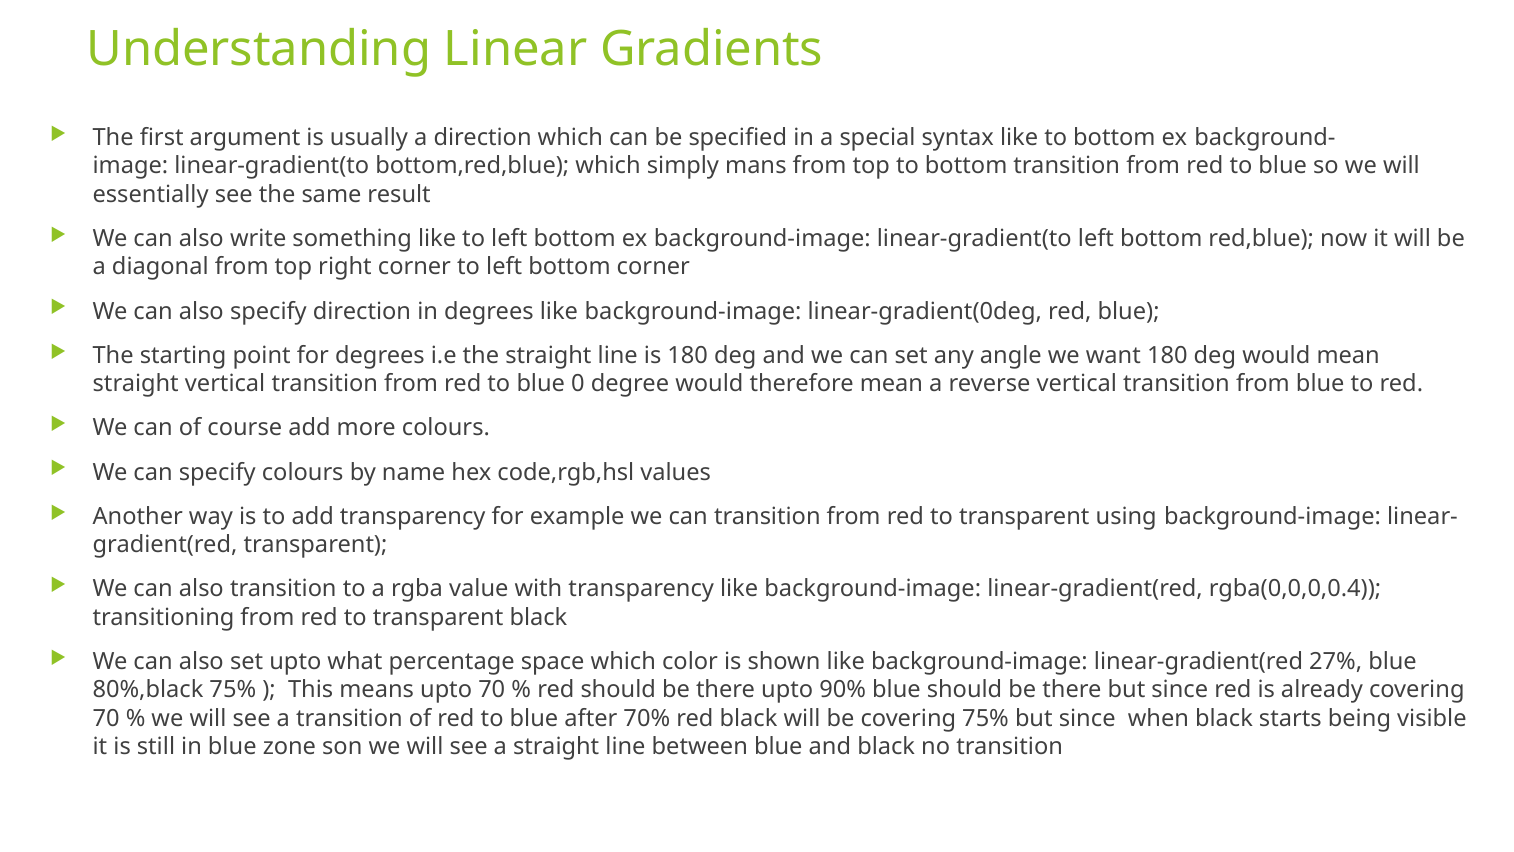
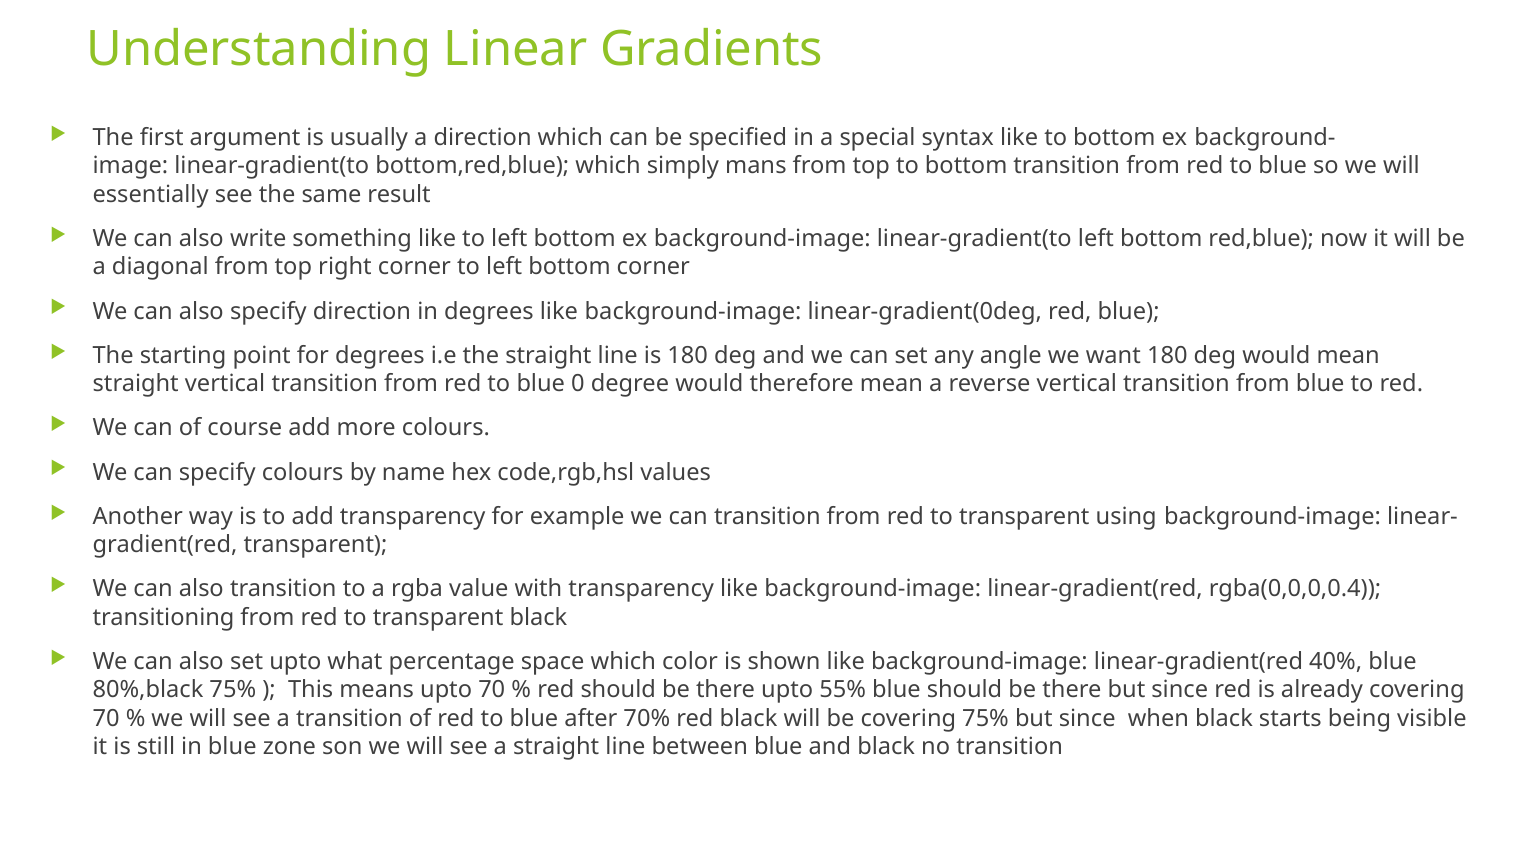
27%: 27% -> 40%
90%: 90% -> 55%
